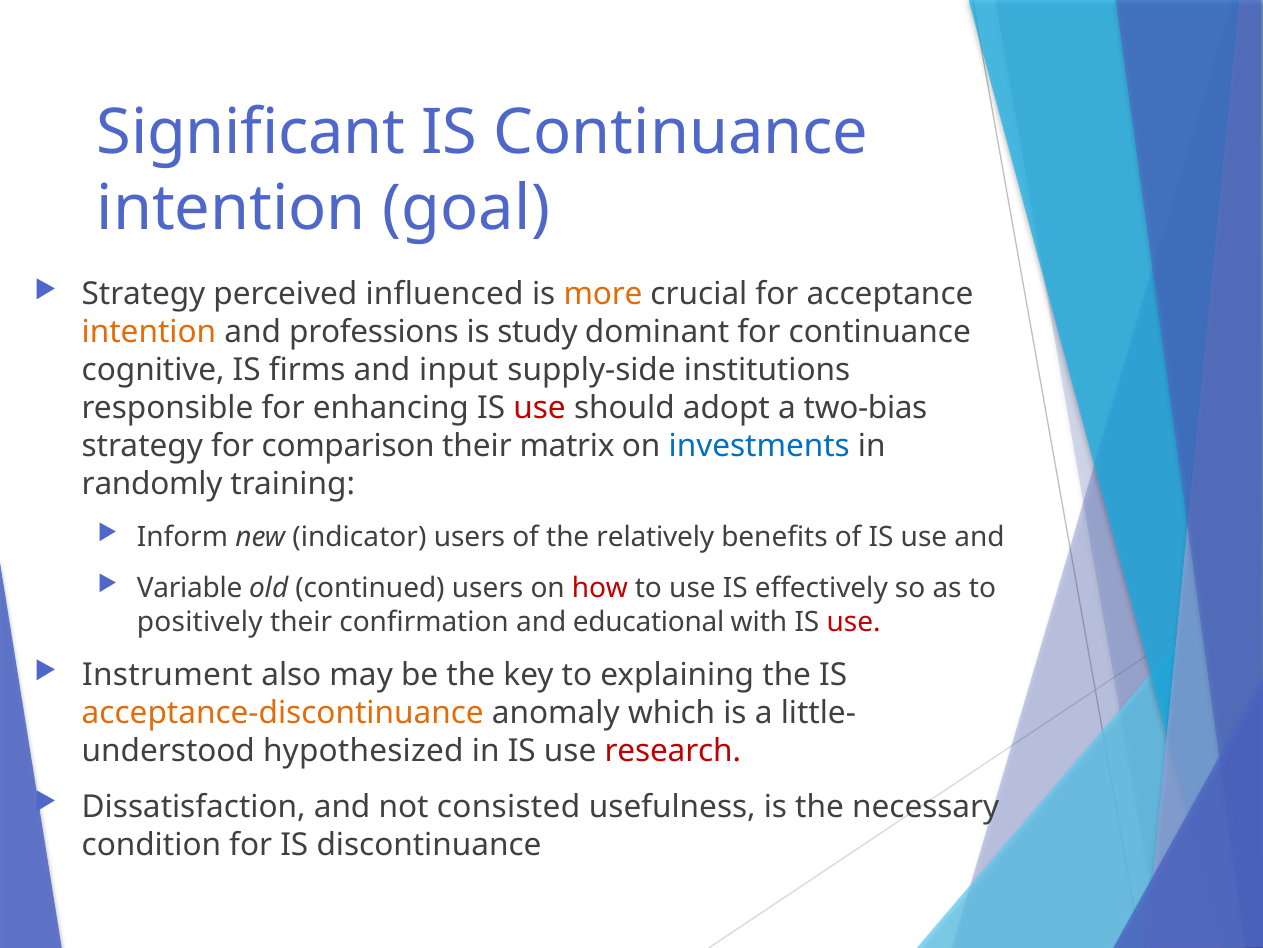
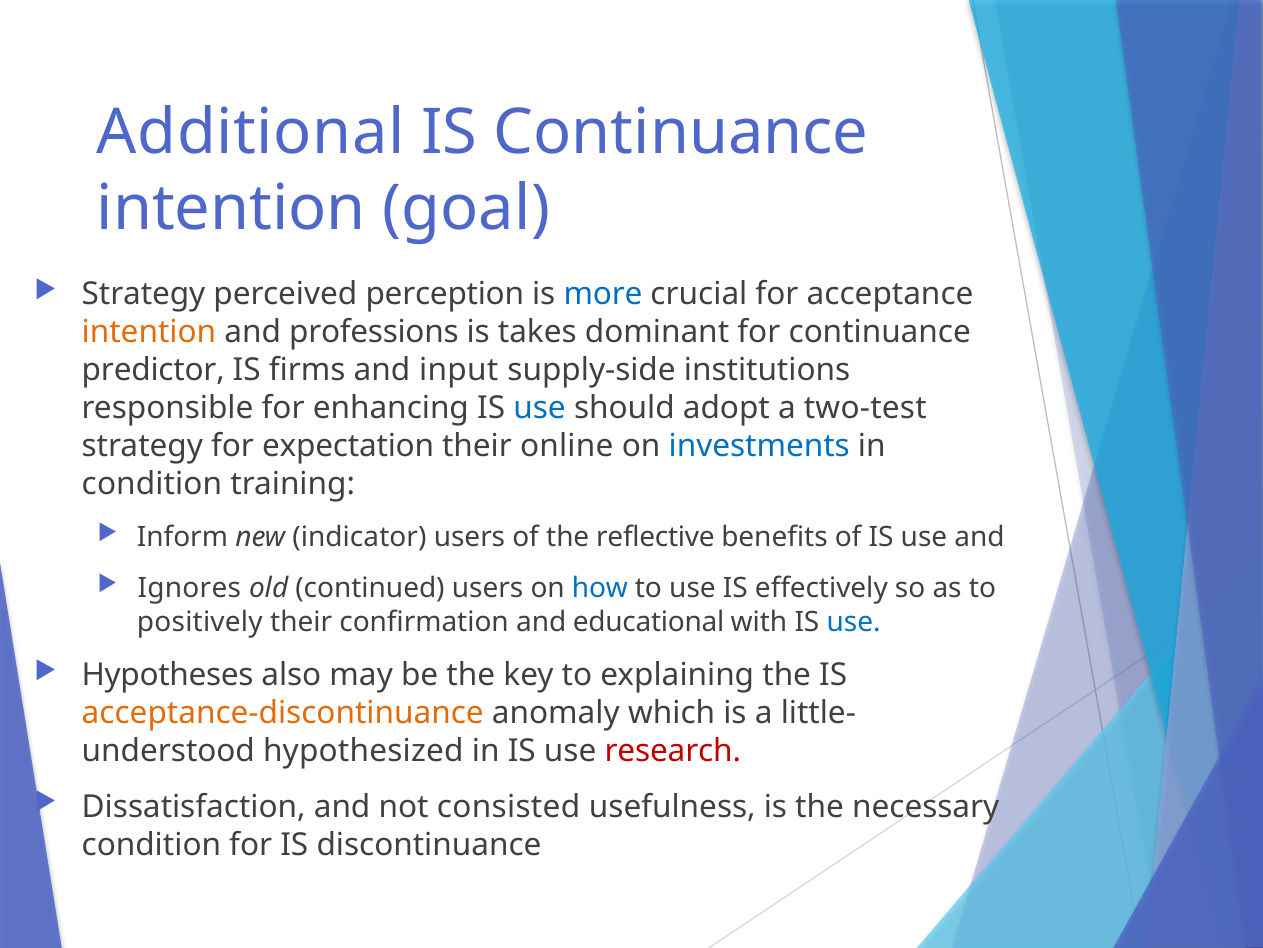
Significant: Significant -> Additional
influenced: influenced -> perception
more colour: orange -> blue
study: study -> takes
cognitive: cognitive -> predictor
use at (540, 408) colour: red -> blue
two-bias: two-bias -> two-test
comparison: comparison -> expectation
matrix: matrix -> online
randomly at (152, 484): randomly -> condition
relatively: relatively -> reflective
Variable: Variable -> Ignores
how colour: red -> blue
use at (854, 621) colour: red -> blue
Instrument: Instrument -> Hypotheses
